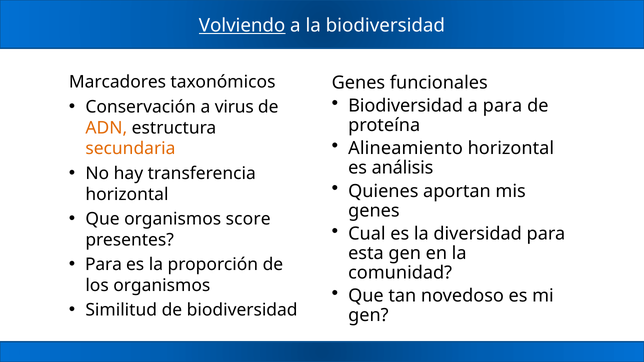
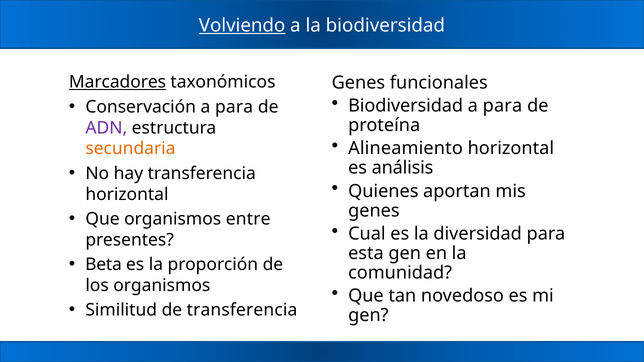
Marcadores underline: none -> present
Conservación a virus: virus -> para
ADN colour: orange -> purple
score: score -> entre
Para at (104, 265): Para -> Beta
de biodiversidad: biodiversidad -> transferencia
